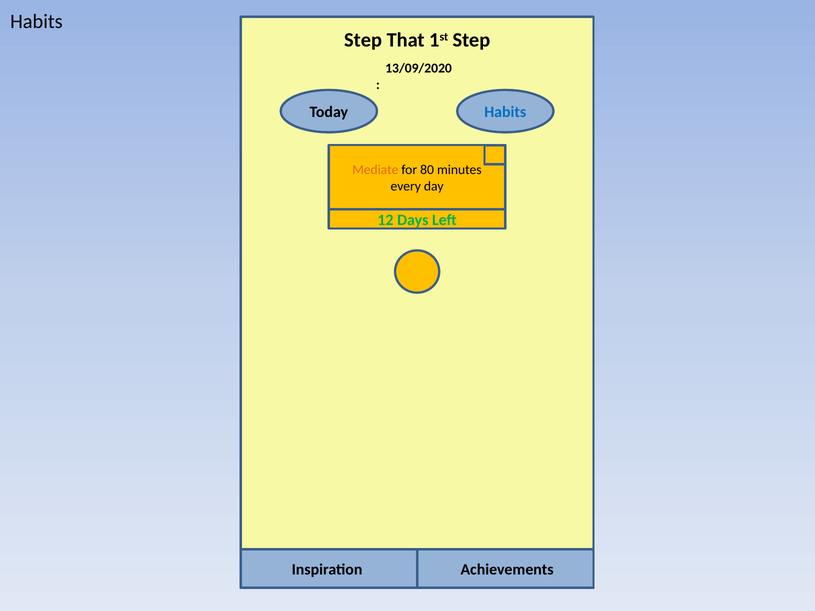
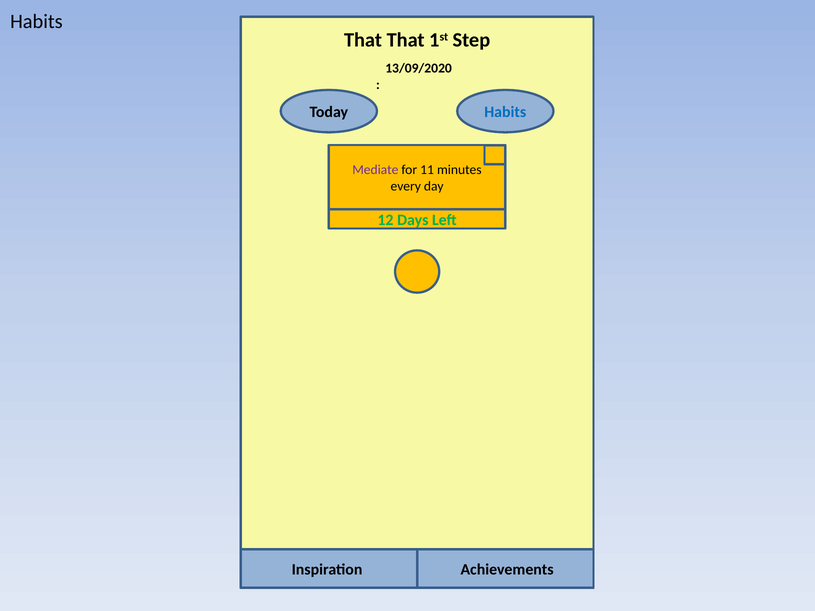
Step at (363, 40): Step -> That
Mediate colour: orange -> purple
80: 80 -> 11
